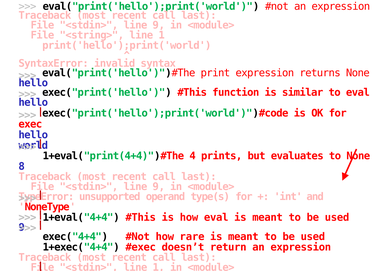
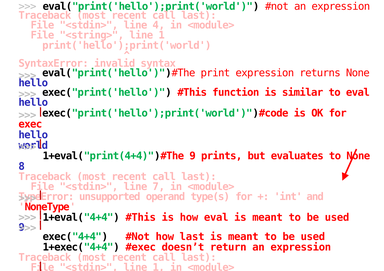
9 at (159, 25): 9 -> 4
4 at (193, 156): 4 -> 9
9 at (159, 186): 9 -> 7
how rare: rare -> last
